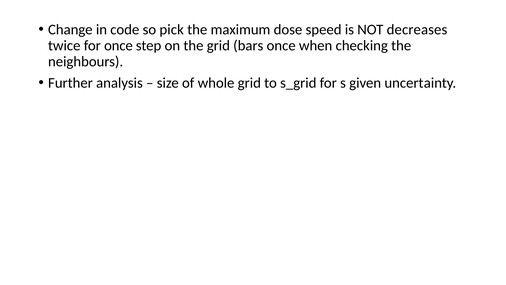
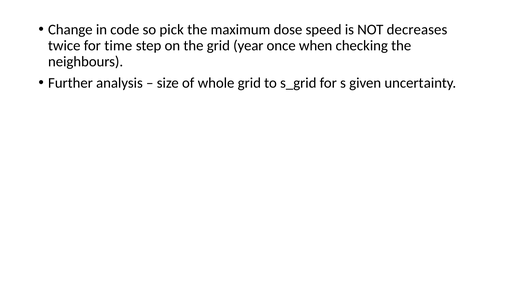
for once: once -> time
bars: bars -> year
